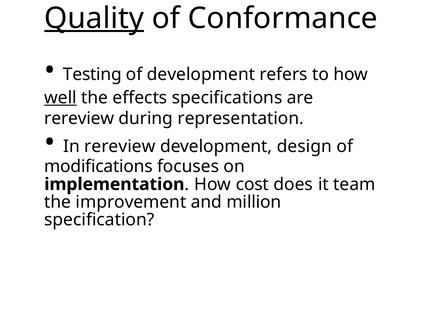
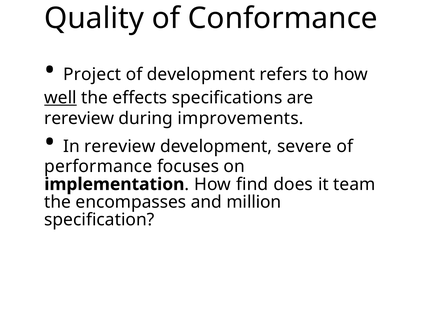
Quality underline: present -> none
Testing: Testing -> Project
representation: representation -> improvements
design: design -> severe
modifications: modifications -> performance
cost: cost -> find
improvement: improvement -> encompasses
